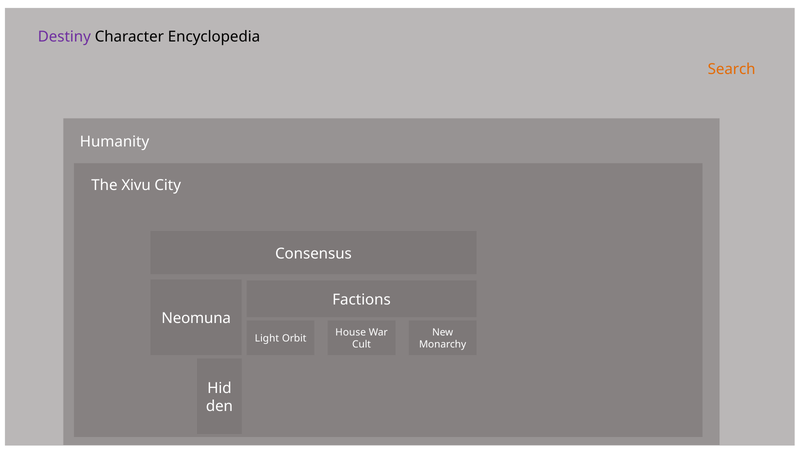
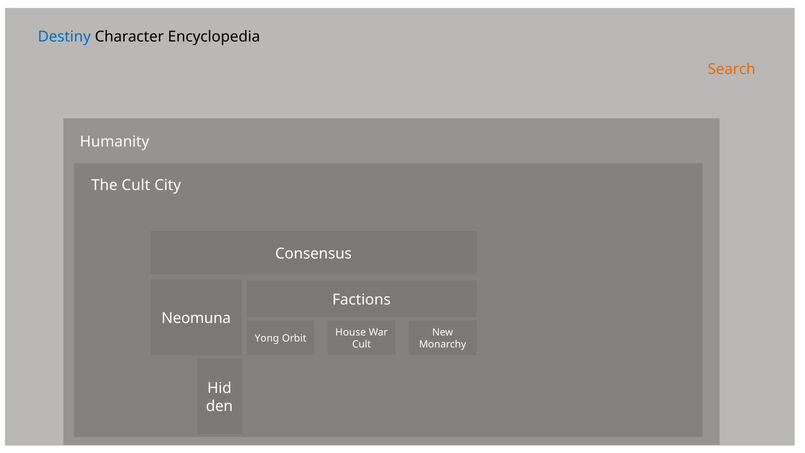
Destiny colour: purple -> blue
The Xivu: Xivu -> Cult
Light: Light -> Yong
